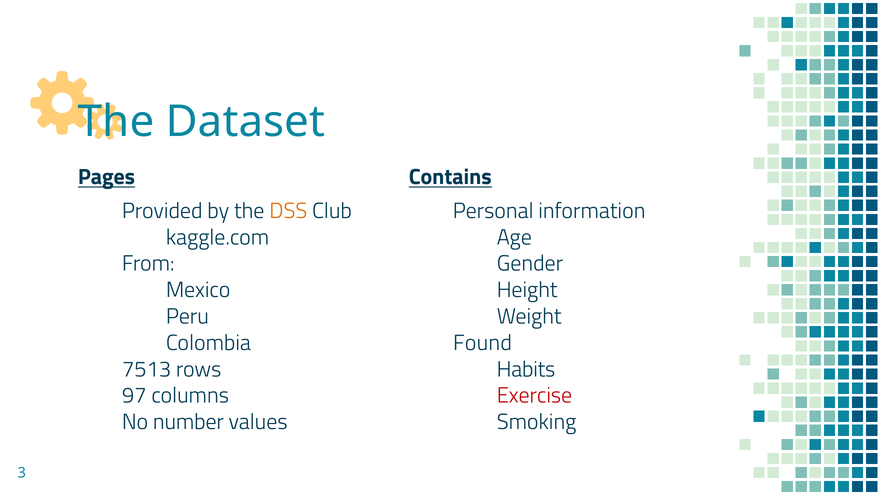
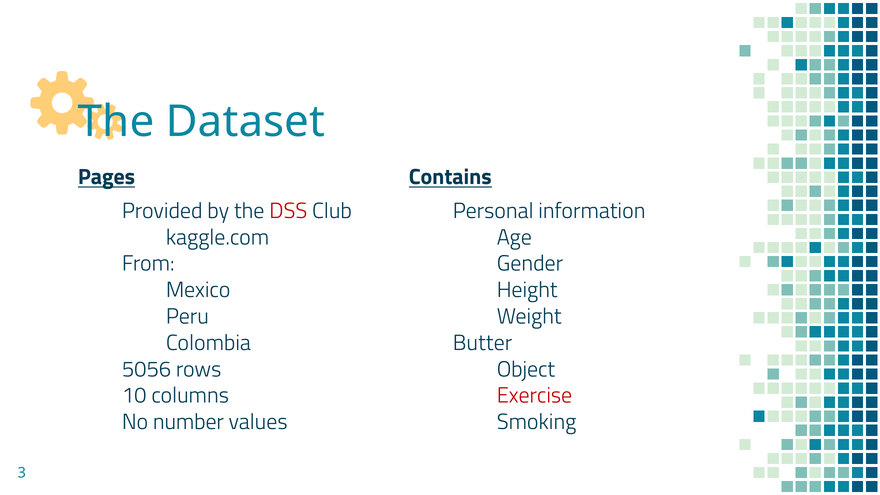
DSS colour: orange -> red
Found: Found -> Butter
7513: 7513 -> 5056
Habits: Habits -> Object
97: 97 -> 10
